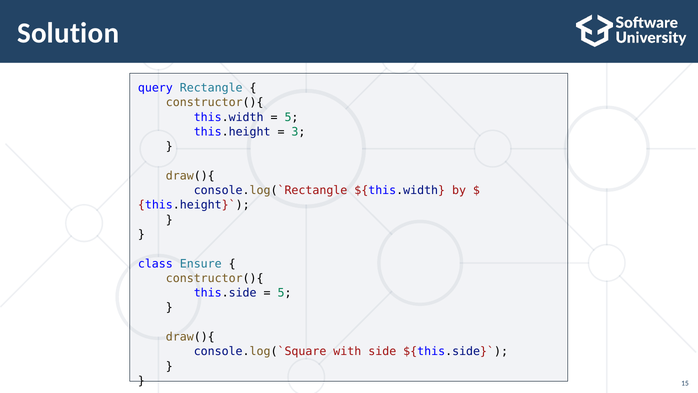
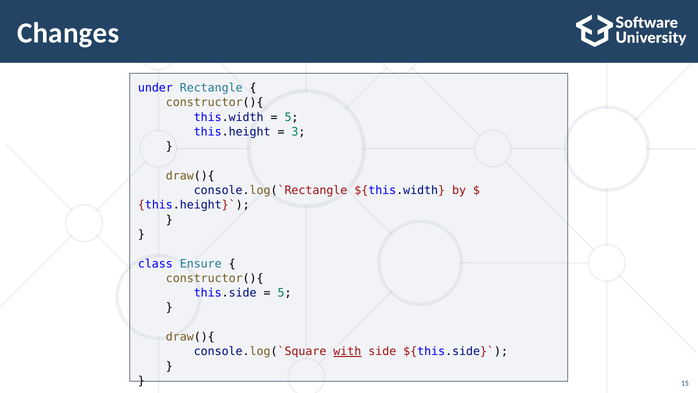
Solution: Solution -> Changes
query: query -> under
with underline: none -> present
